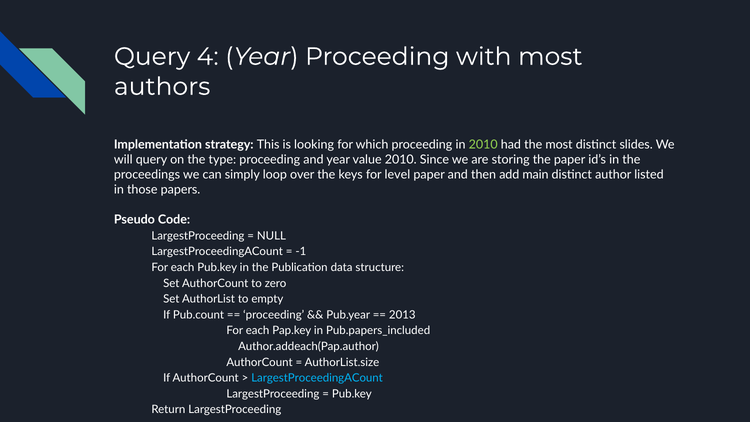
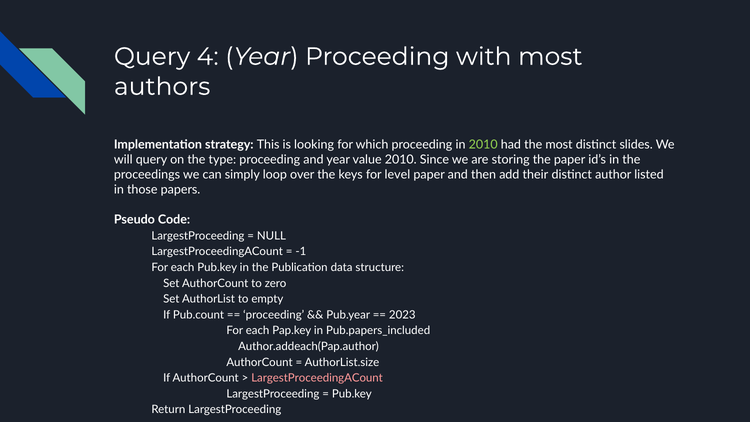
main: main -> their
2013: 2013 -> 2023
LargestProceedingACount at (317, 378) colour: light blue -> pink
